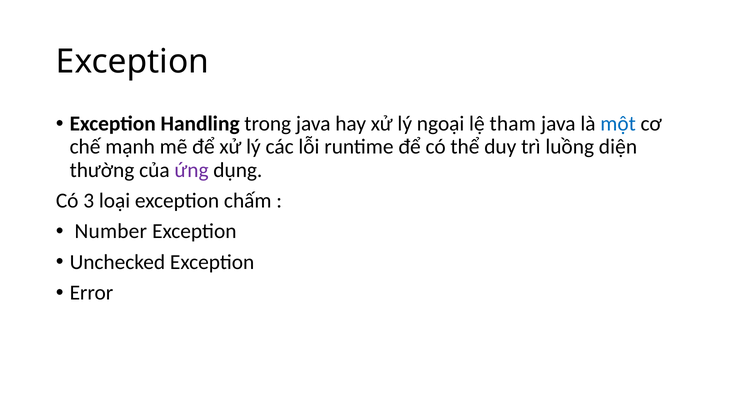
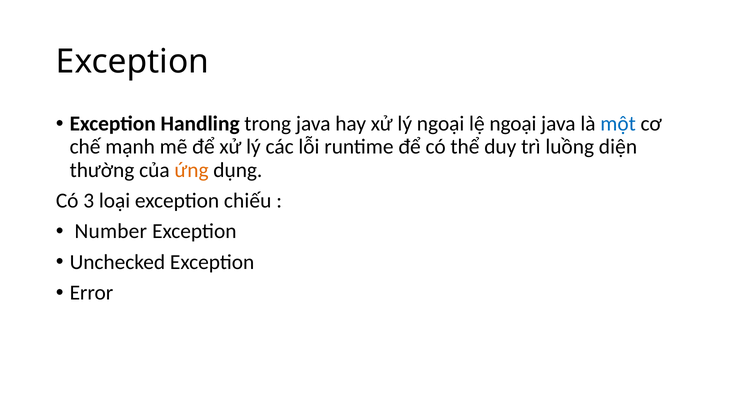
lệ tham: tham -> ngoại
ứng colour: purple -> orange
chấm: chấm -> chiếu
